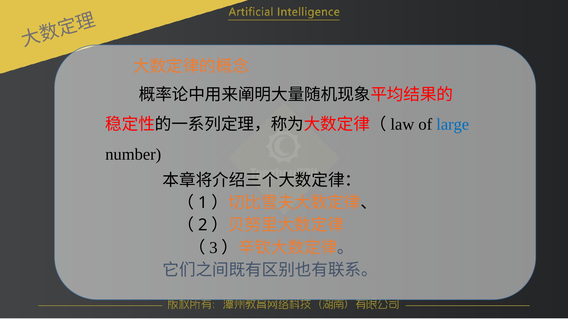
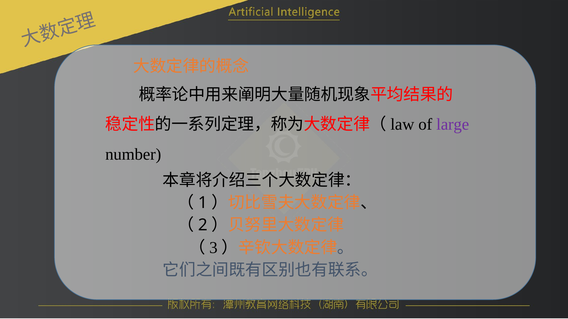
large colour: blue -> purple
